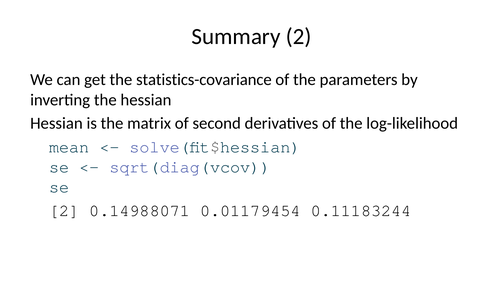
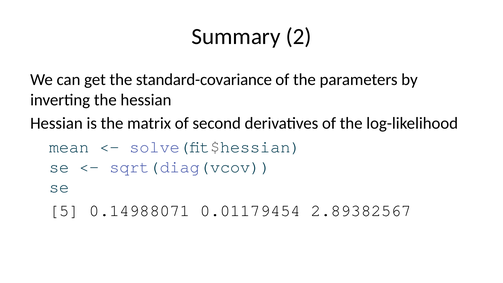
statistics-covariance: statistics-covariance -> standard-covariance
2 at (64, 211): 2 -> 5
0.11183244: 0.11183244 -> 2.89382567
